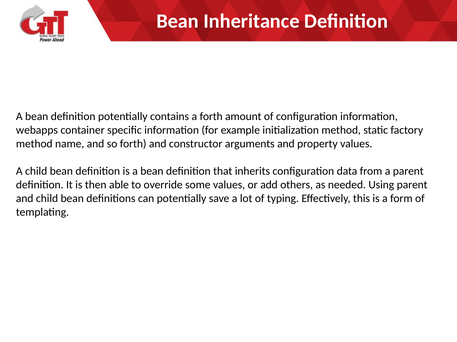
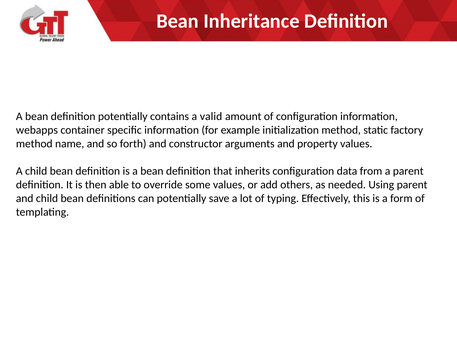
a forth: forth -> valid
